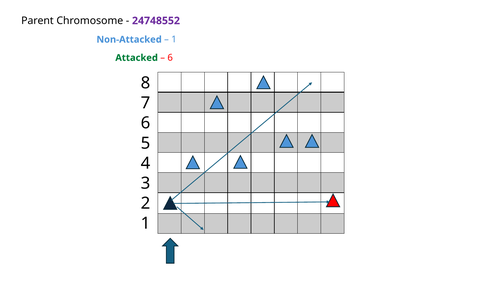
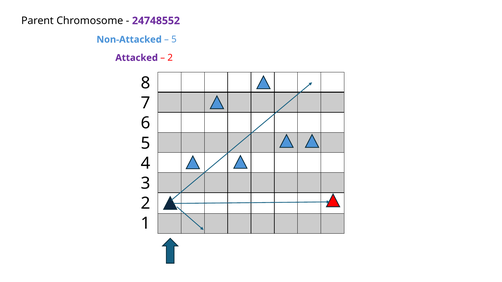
1 at (174, 40): 1 -> 5
Attacked colour: green -> purple
6 at (170, 58): 6 -> 2
